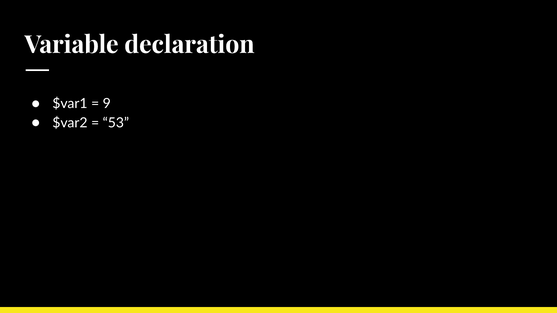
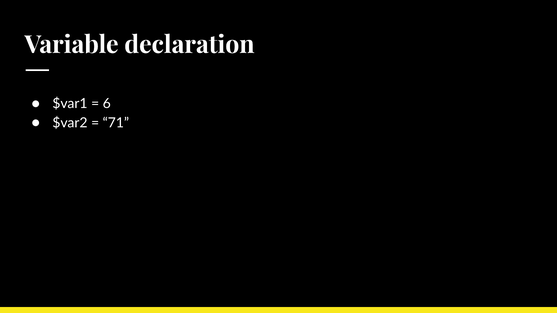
9: 9 -> 6
53: 53 -> 71
